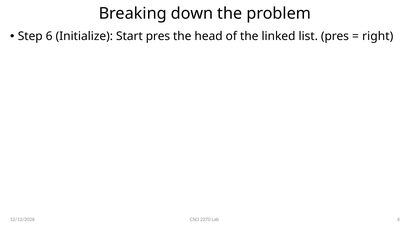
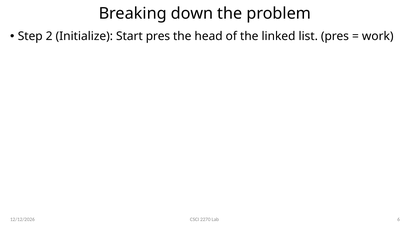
Step 6: 6 -> 2
right: right -> work
